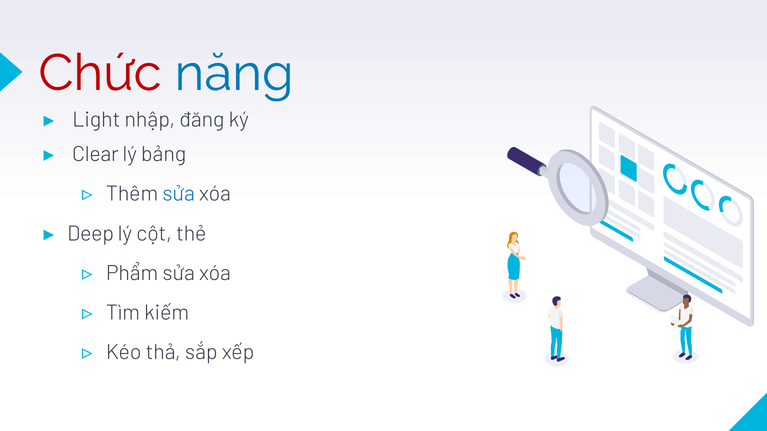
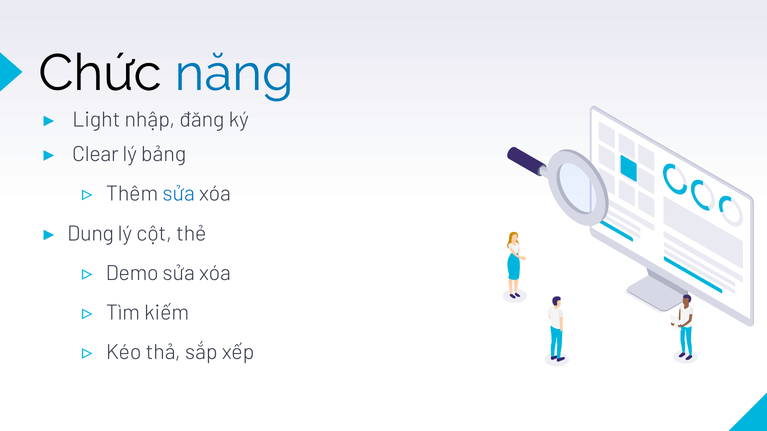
Chức colour: red -> black
Deep: Deep -> Dung
Phẩm: Phẩm -> Demo
